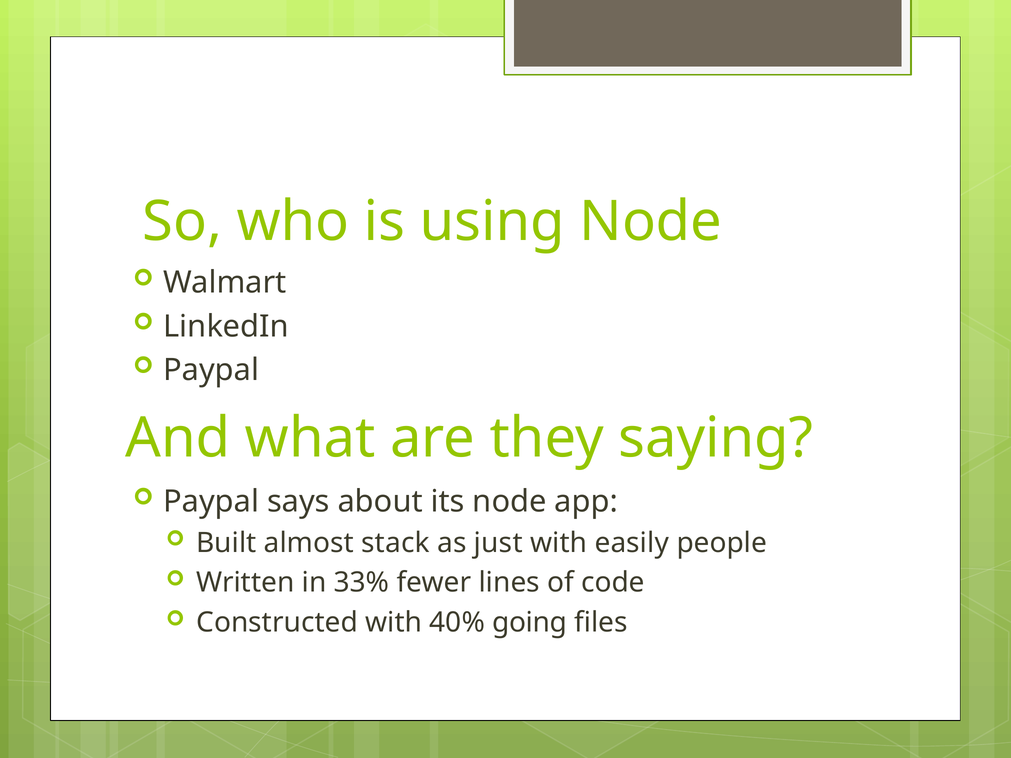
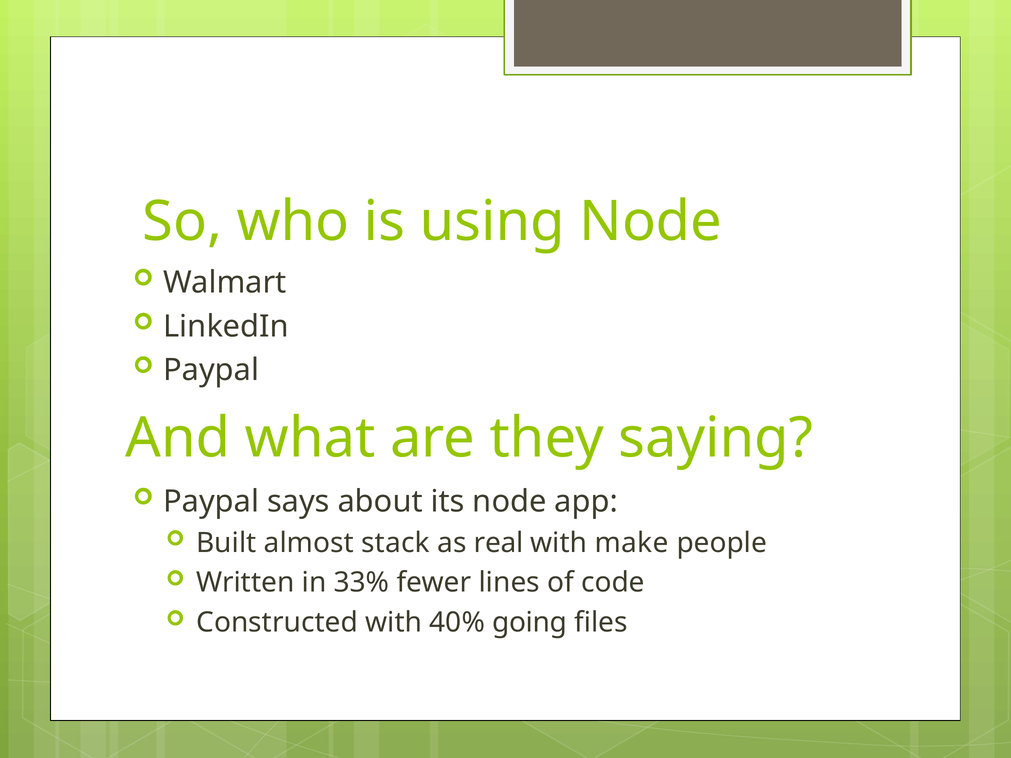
just: just -> real
easily: easily -> make
